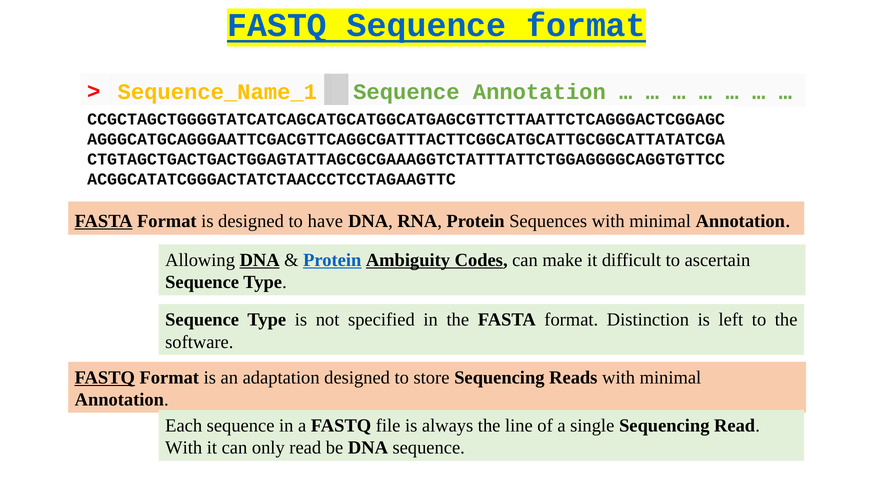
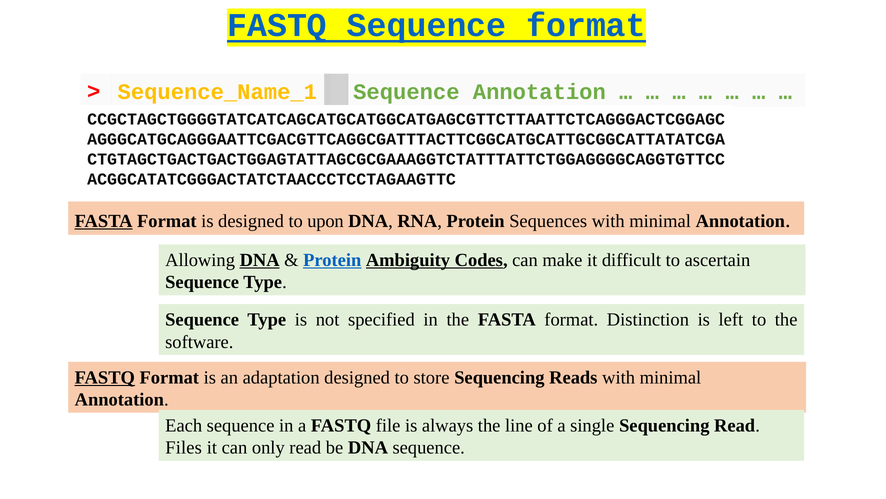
have: have -> upon
With at (184, 447): With -> Files
